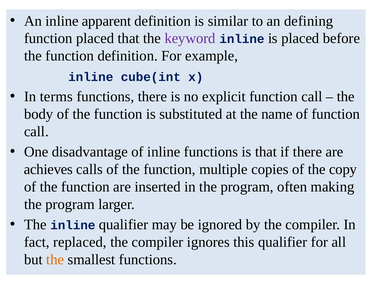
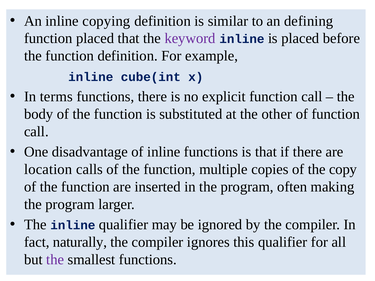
apparent: apparent -> copying
name: name -> other
achieves: achieves -> location
replaced: replaced -> naturally
the at (55, 260) colour: orange -> purple
